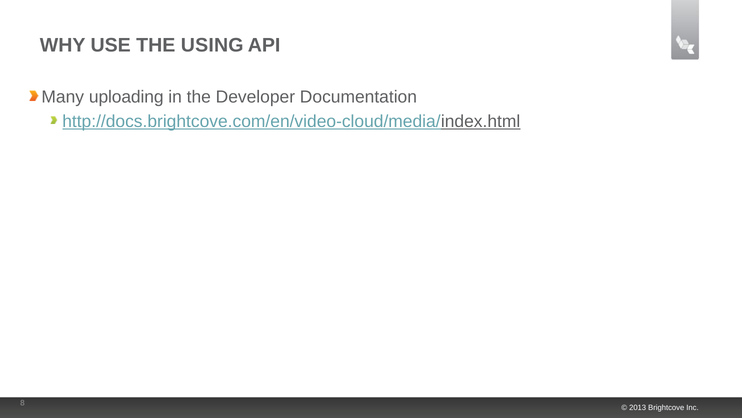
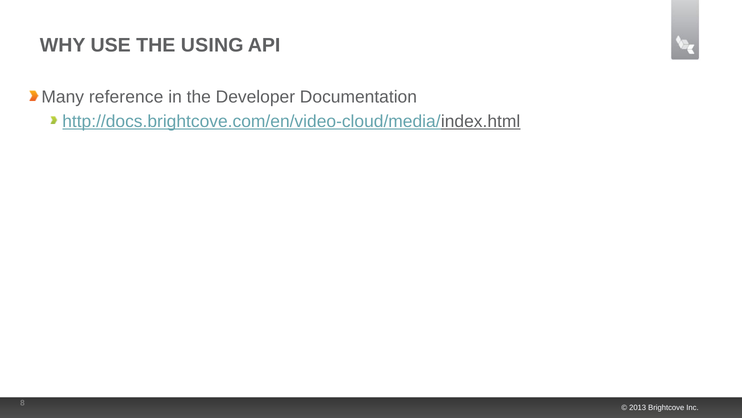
uploading: uploading -> reference
